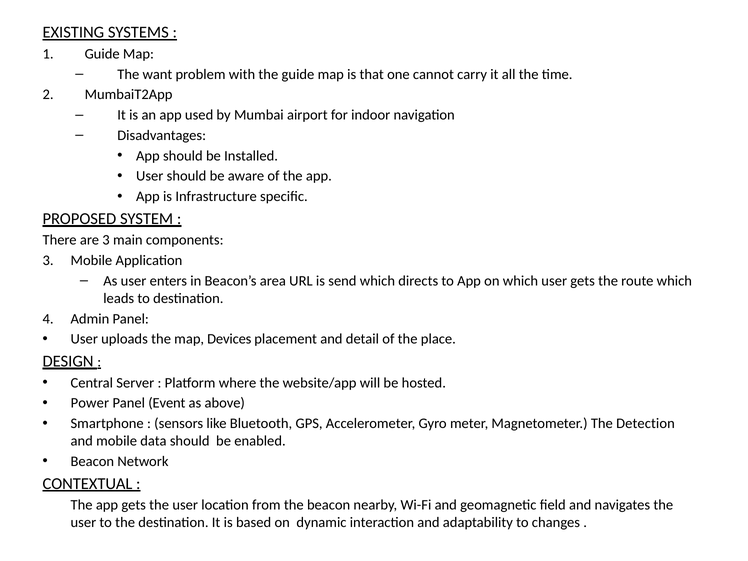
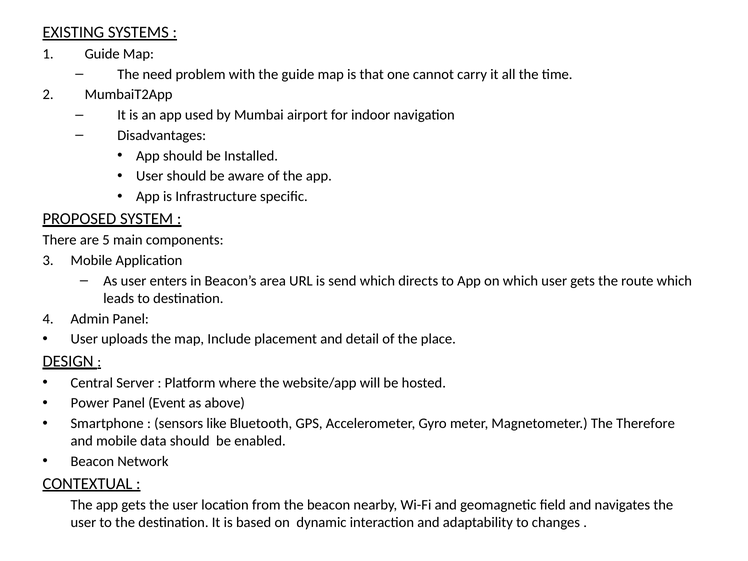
want: want -> need
are 3: 3 -> 5
Devices: Devices -> Include
Detection: Detection -> Therefore
